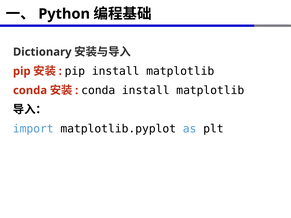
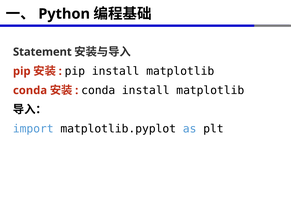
Dictionary: Dictionary -> Statement
